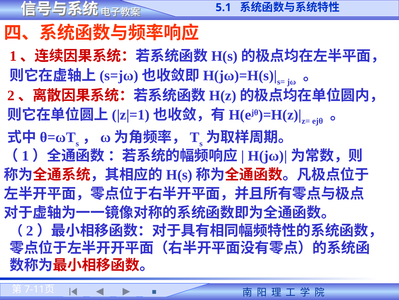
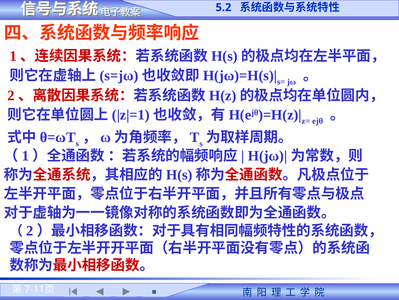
5.1: 5.1 -> 5.2
